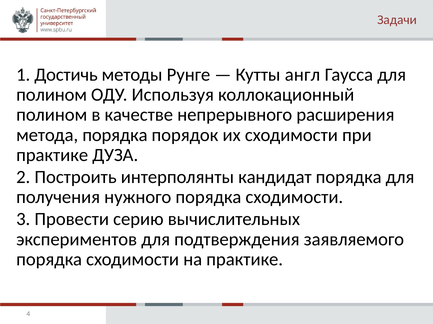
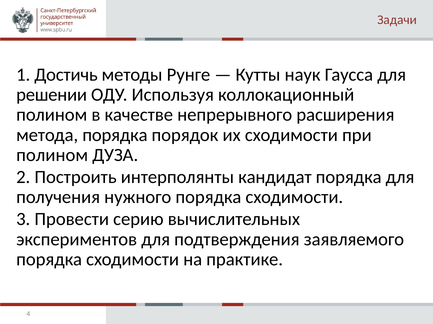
англ: англ -> наук
полином at (52, 95): полином -> решении
практике at (52, 155): практике -> полином
